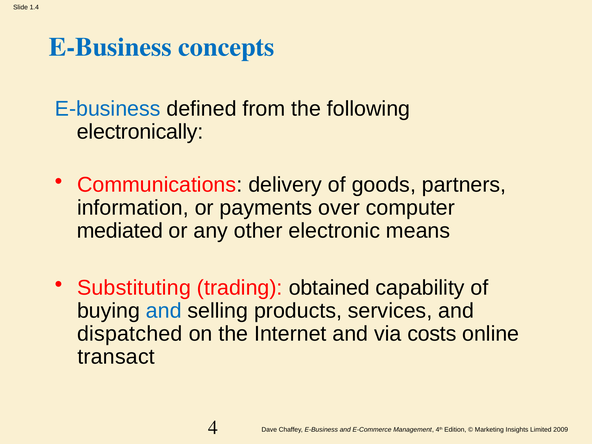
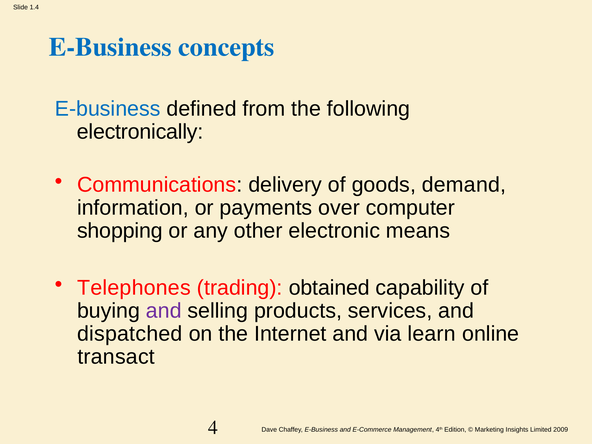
partners: partners -> demand
mediated: mediated -> shopping
Substituting: Substituting -> Telephones
and at (164, 311) colour: blue -> purple
costs: costs -> learn
